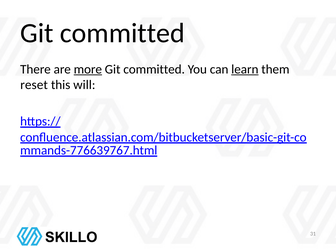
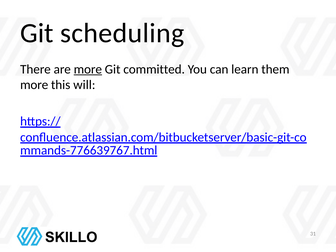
committed at (122, 33): committed -> scheduling
learn underline: present -> none
reset at (34, 85): reset -> more
